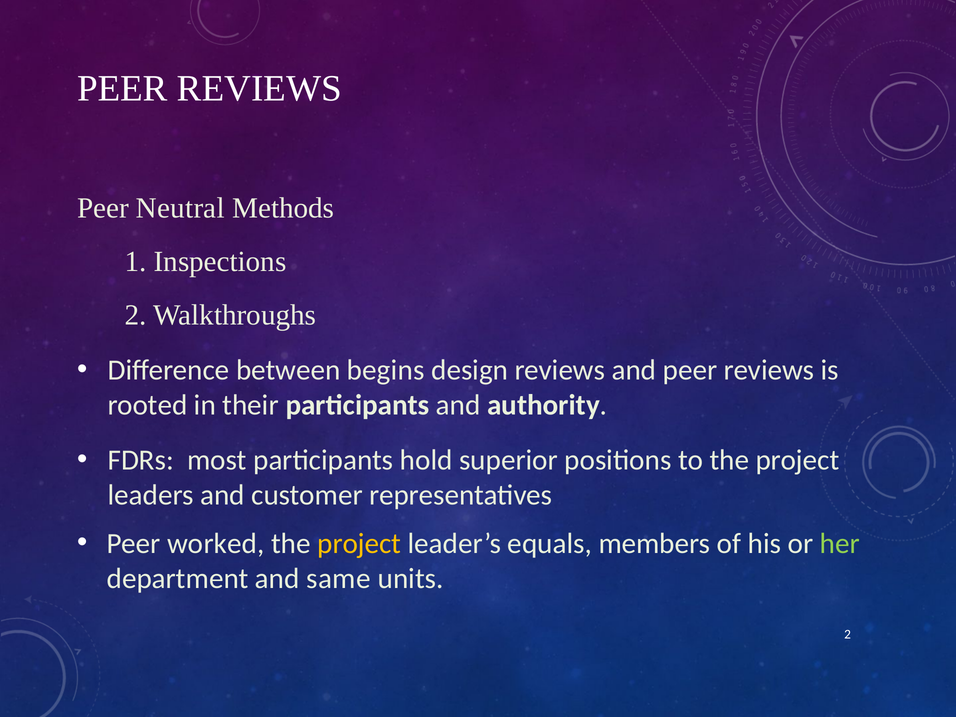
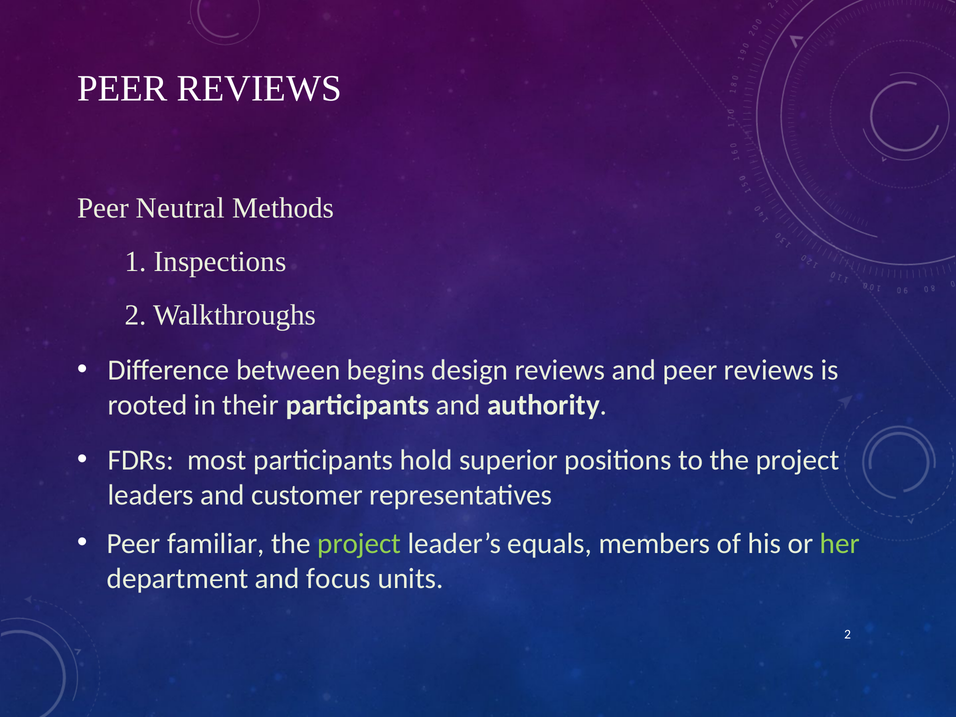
worked: worked -> familiar
project at (359, 543) colour: yellow -> light green
same: same -> focus
